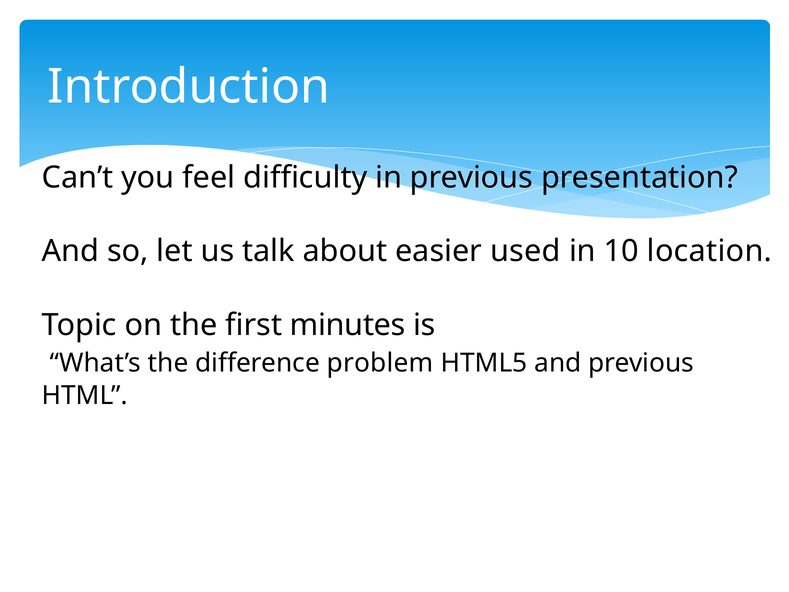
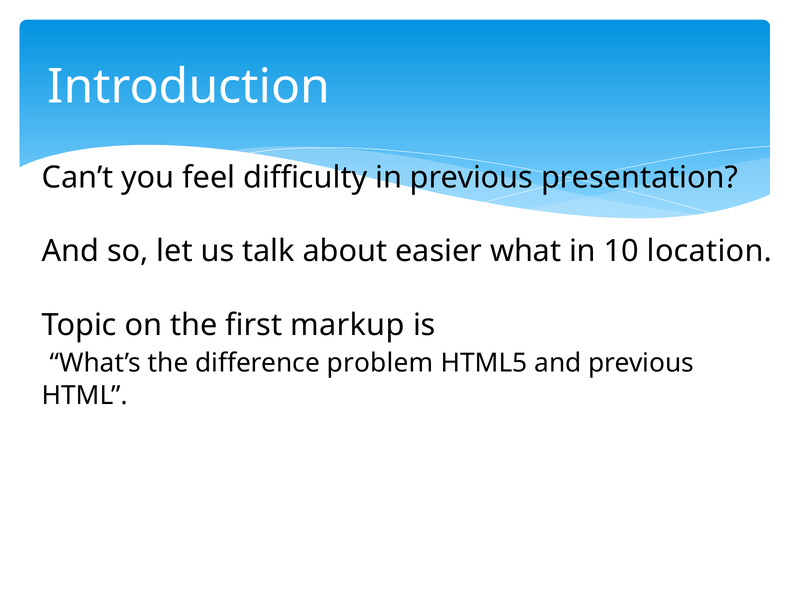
used: used -> what
minutes: minutes -> markup
